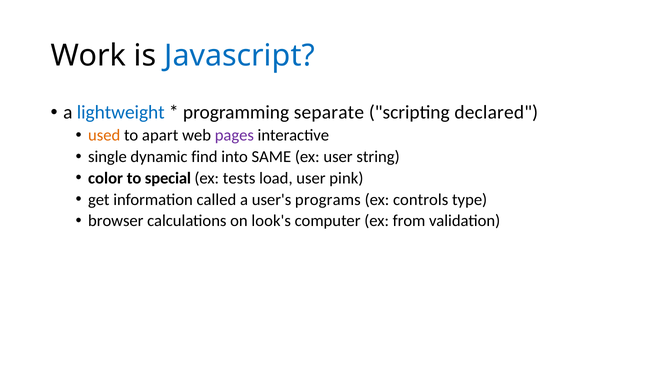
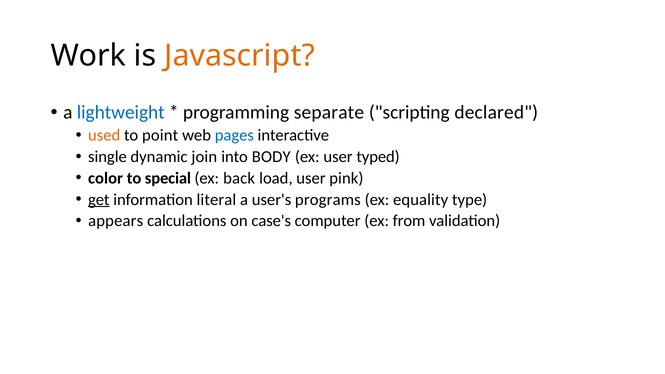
Javascript colour: blue -> orange
apart: apart -> point
pages colour: purple -> blue
find: find -> join
SAME: SAME -> BODY
string: string -> typed
tests: tests -> back
get underline: none -> present
called: called -> literal
controls: controls -> equality
browser: browser -> appears
look's: look's -> case's
